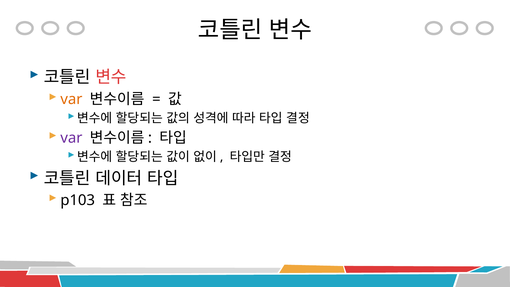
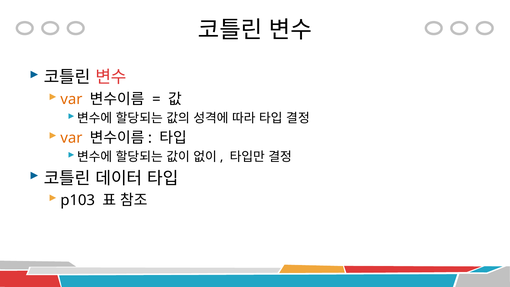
var at (71, 138) colour: purple -> orange
